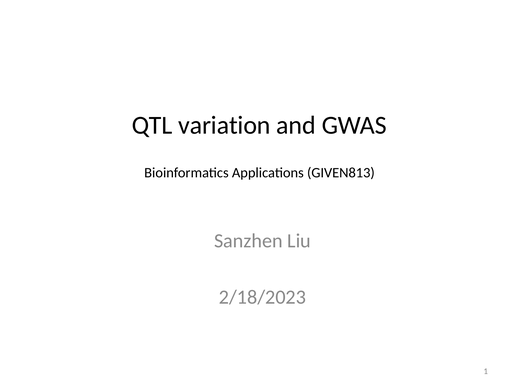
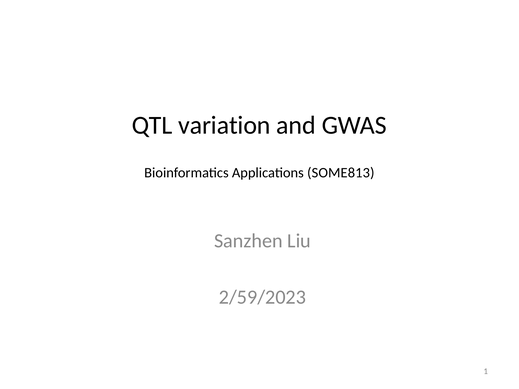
GIVEN813: GIVEN813 -> SOME813
2/18/2023: 2/18/2023 -> 2/59/2023
